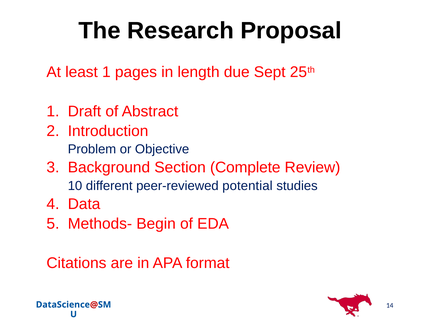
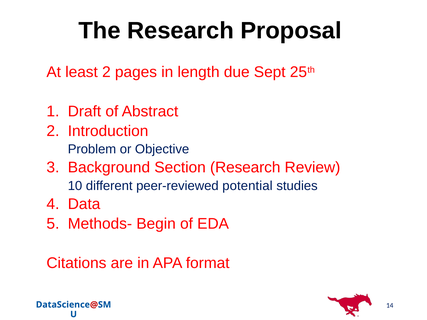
least 1: 1 -> 2
Section Complete: Complete -> Research
